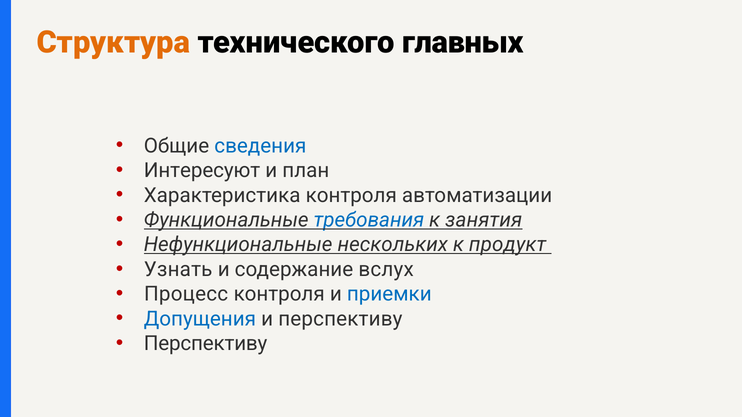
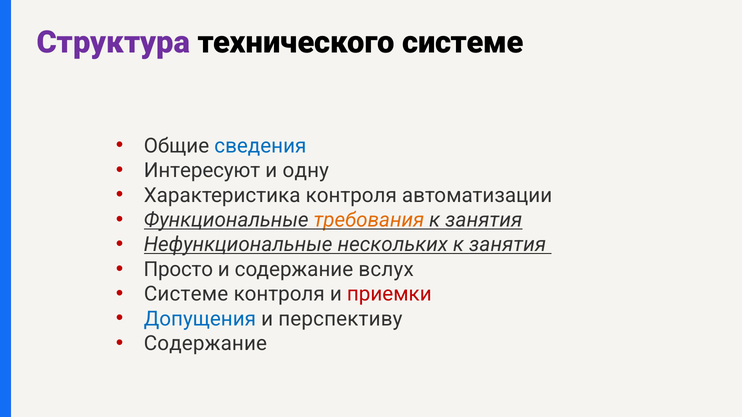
Структура colour: orange -> purple
технического главных: главных -> системе
план: план -> одну
требования colour: blue -> orange
продукт at (508, 245): продукт -> занятия
Узнать: Узнать -> Просто
Процесс at (186, 294): Процесс -> Системе
приемки colour: blue -> red
Перспективу at (206, 344): Перспективу -> Содержание
